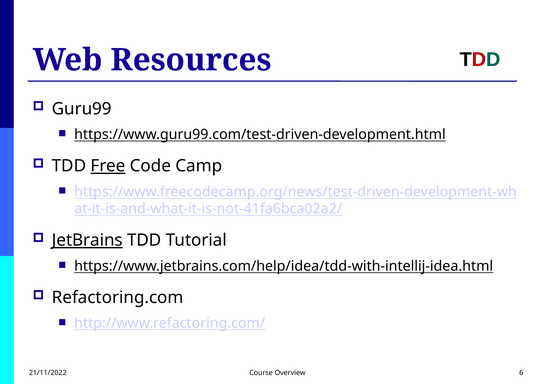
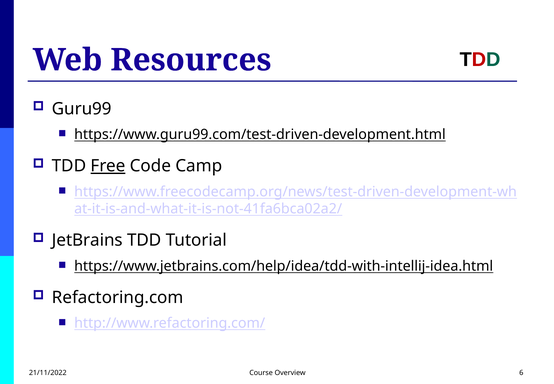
JetBrains underline: present -> none
